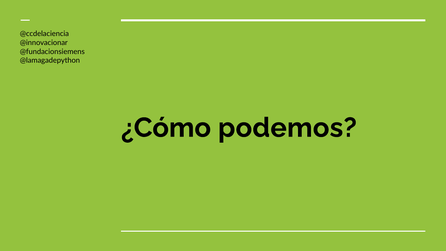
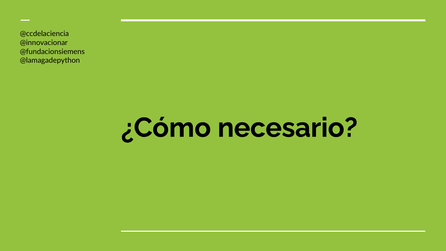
podemos: podemos -> necesario
